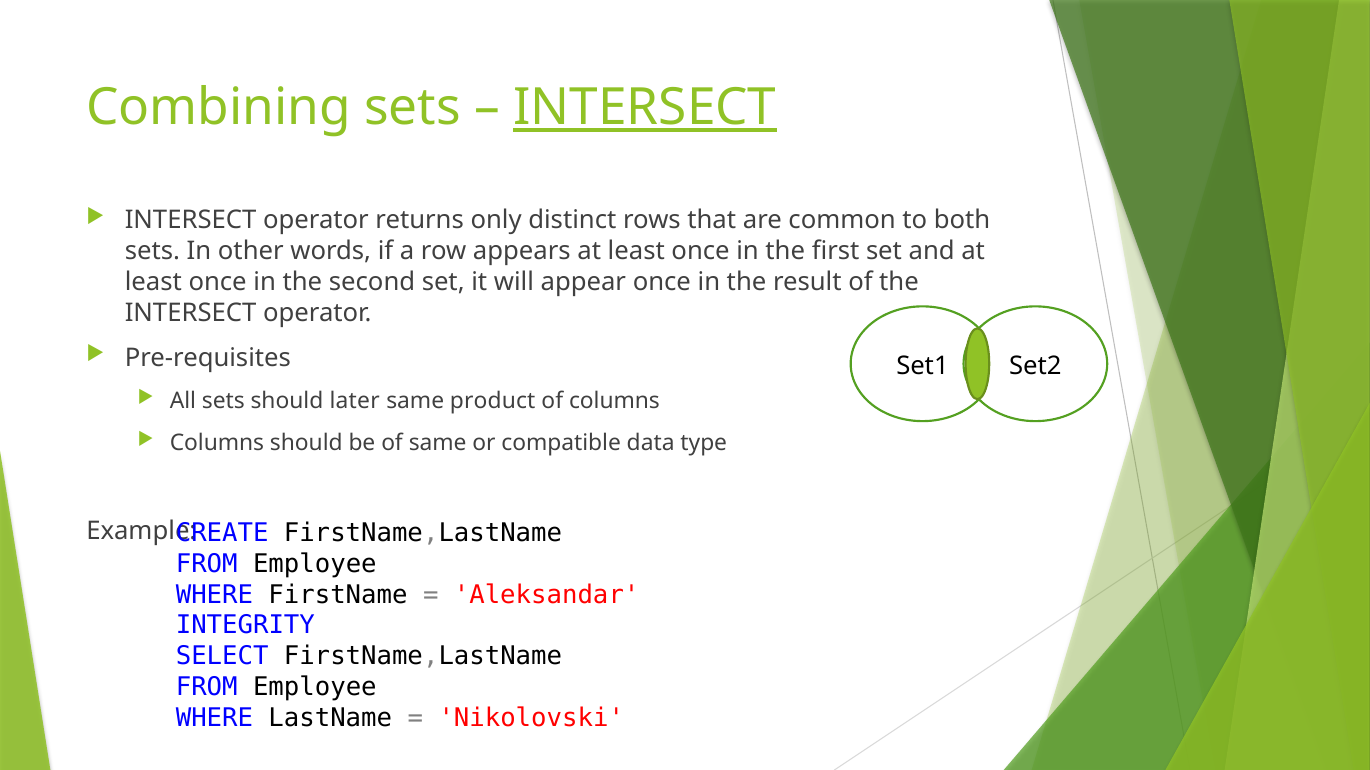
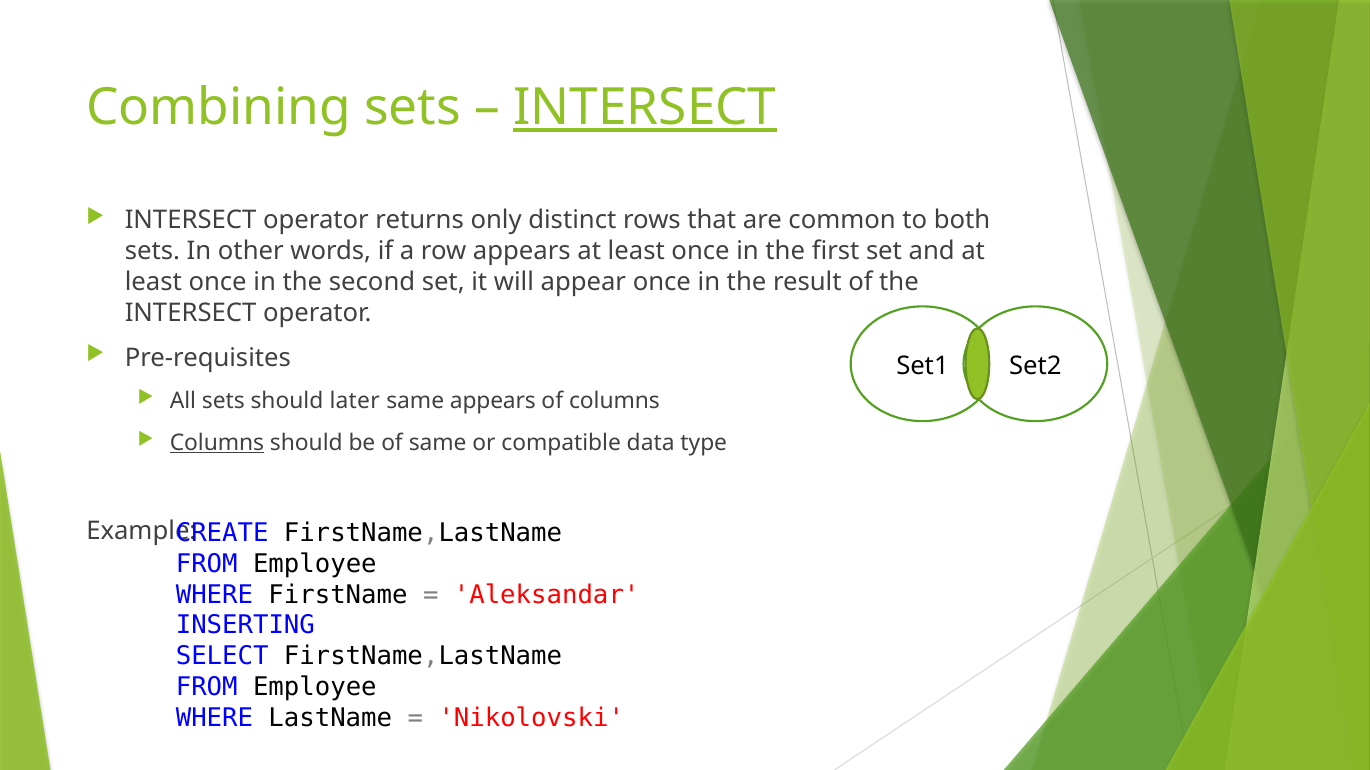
same product: product -> appears
Columns at (217, 443) underline: none -> present
INTEGRITY: INTEGRITY -> INSERTING
